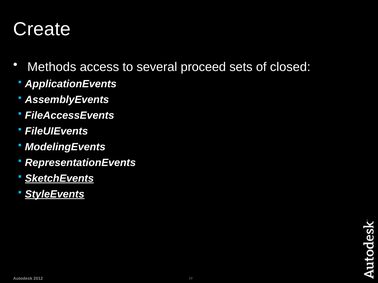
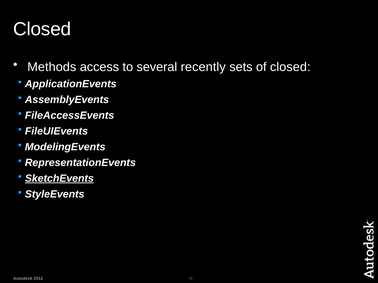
Create at (42, 29): Create -> Closed
proceed: proceed -> recently
StyleEvents underline: present -> none
